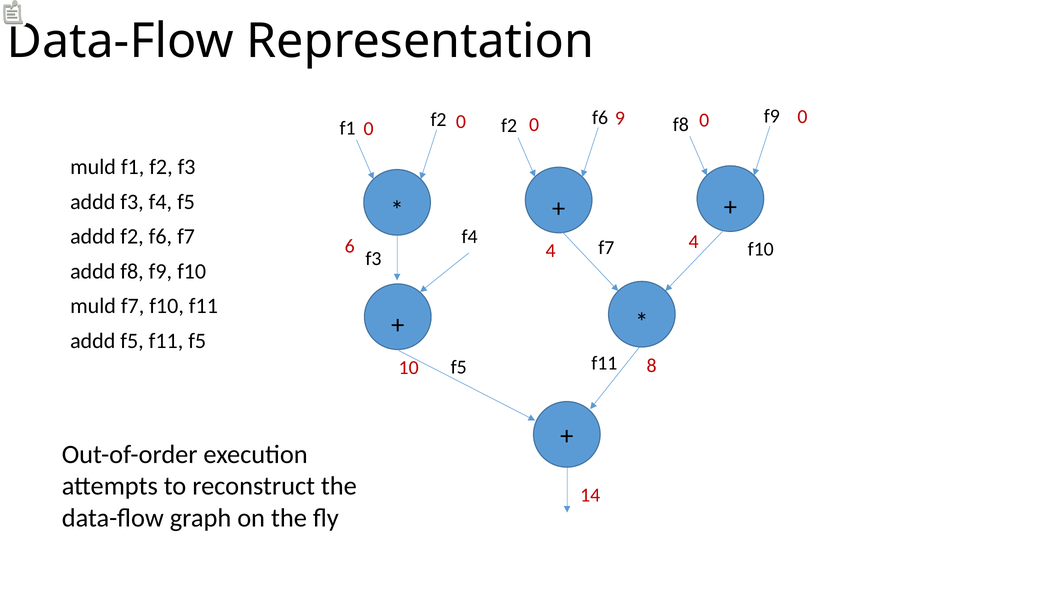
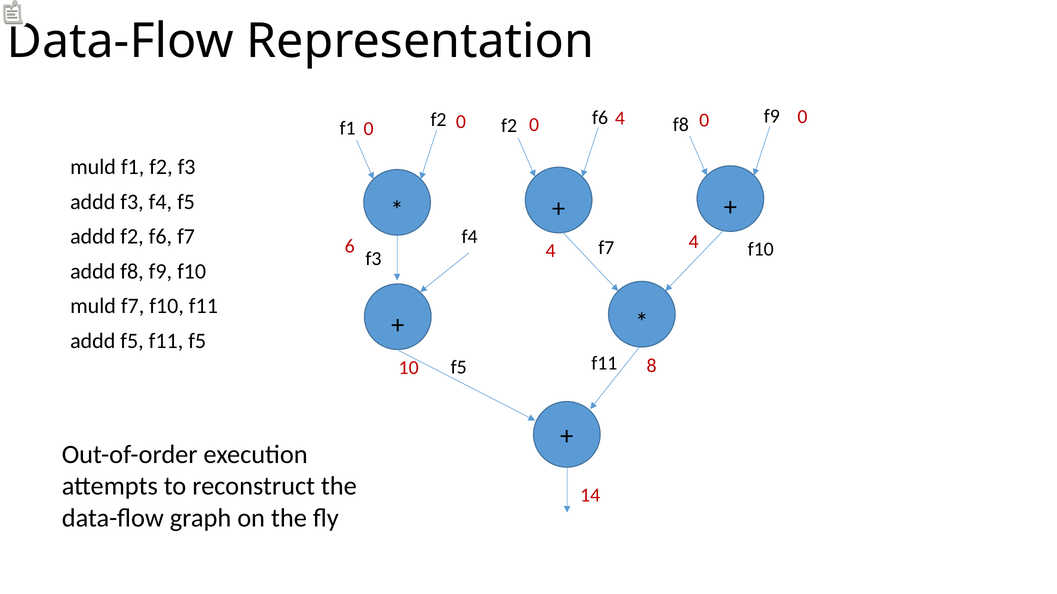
0 0 0 9: 9 -> 4
